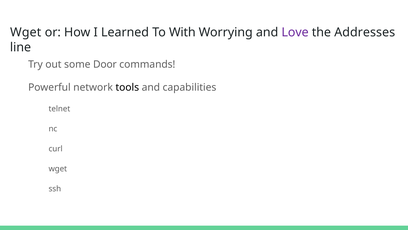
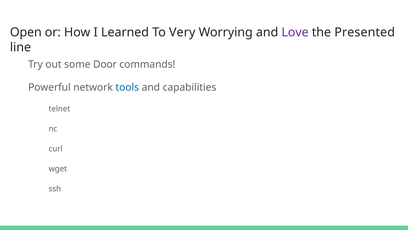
Wget at (26, 32): Wget -> Open
With: With -> Very
Addresses: Addresses -> Presented
tools colour: black -> blue
